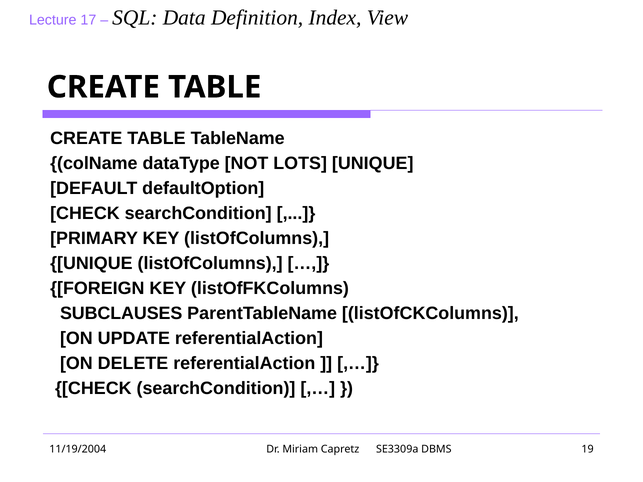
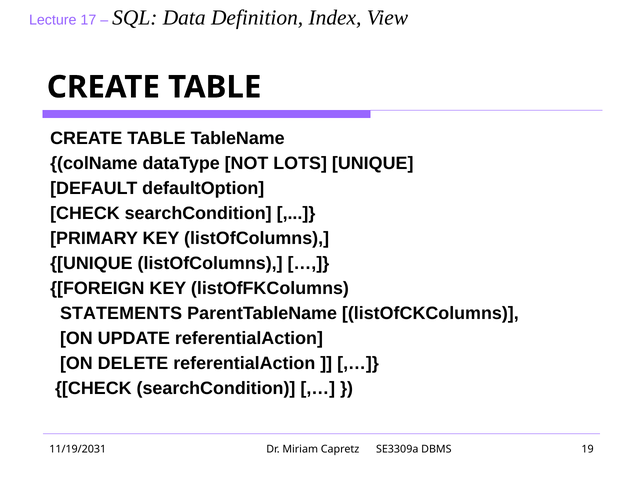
SUBCLAUSES: SUBCLAUSES -> STATEMENTS
11/19/2004: 11/19/2004 -> 11/19/2031
